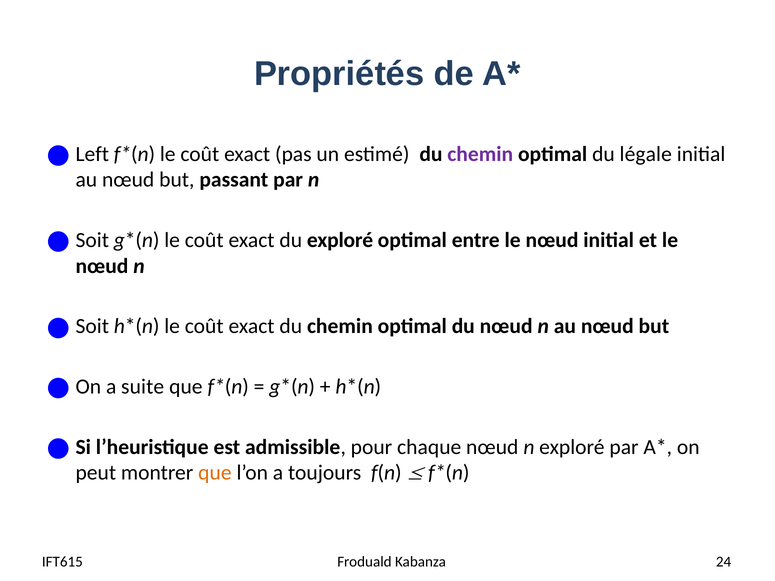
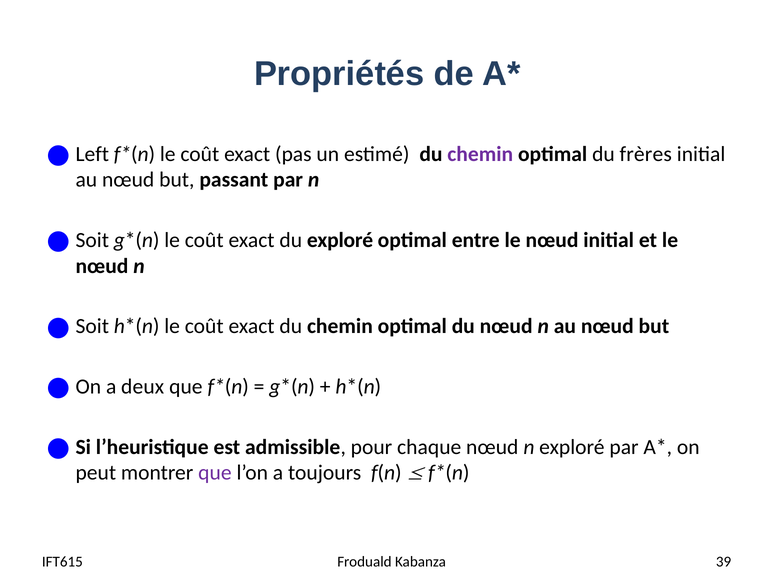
légale: légale -> frères
suite: suite -> deux
que at (215, 473) colour: orange -> purple
24: 24 -> 39
